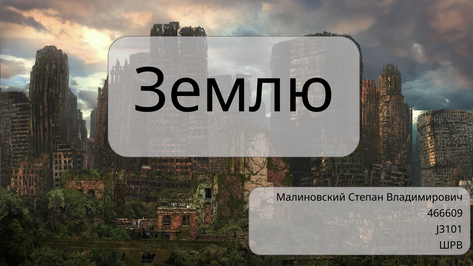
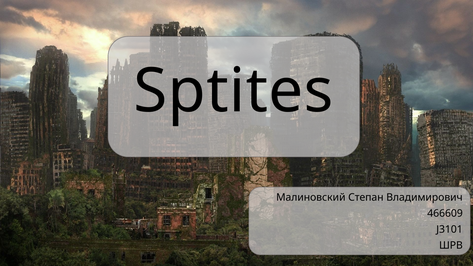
Землю: Землю -> Sptites
